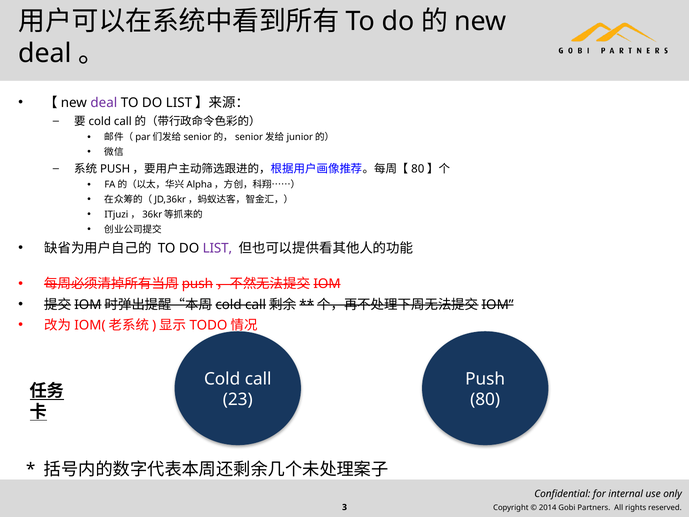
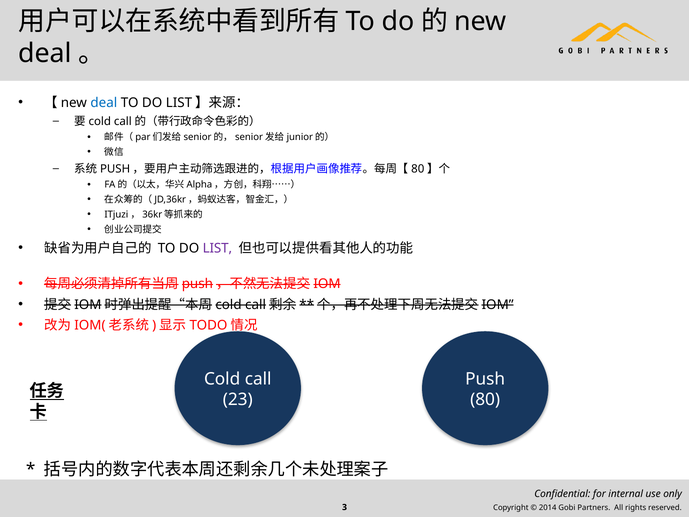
deal at (104, 103) colour: purple -> blue
